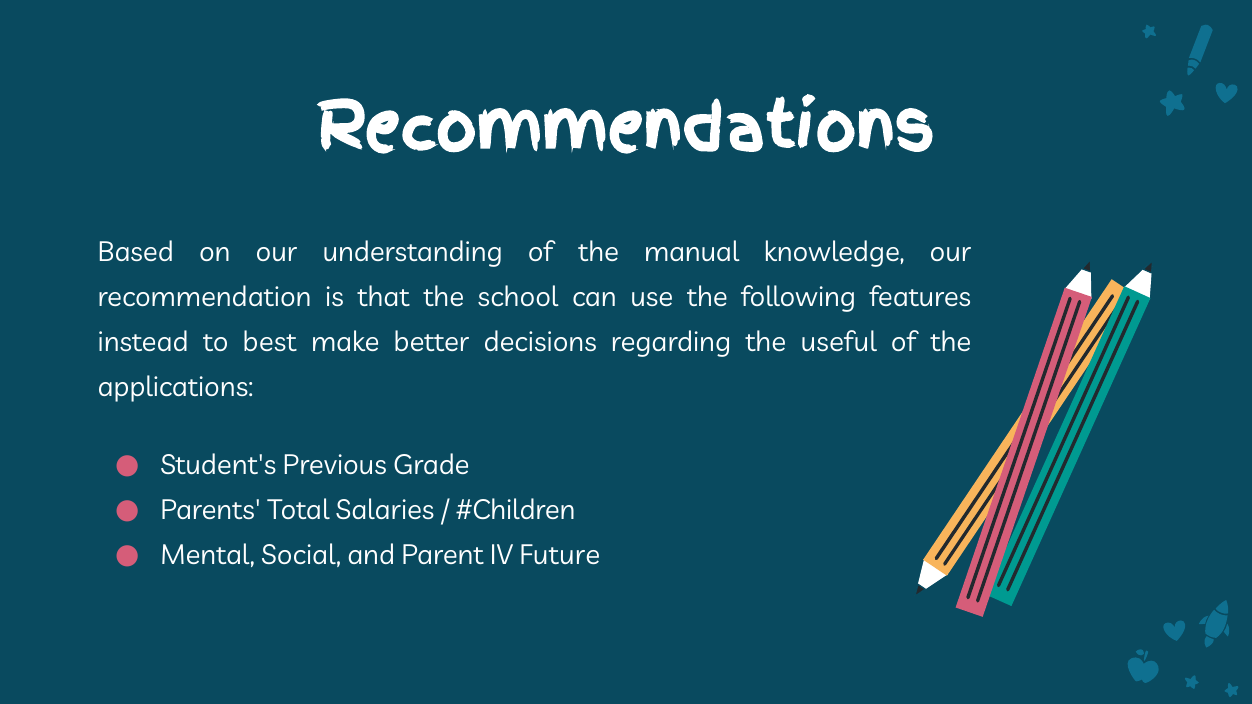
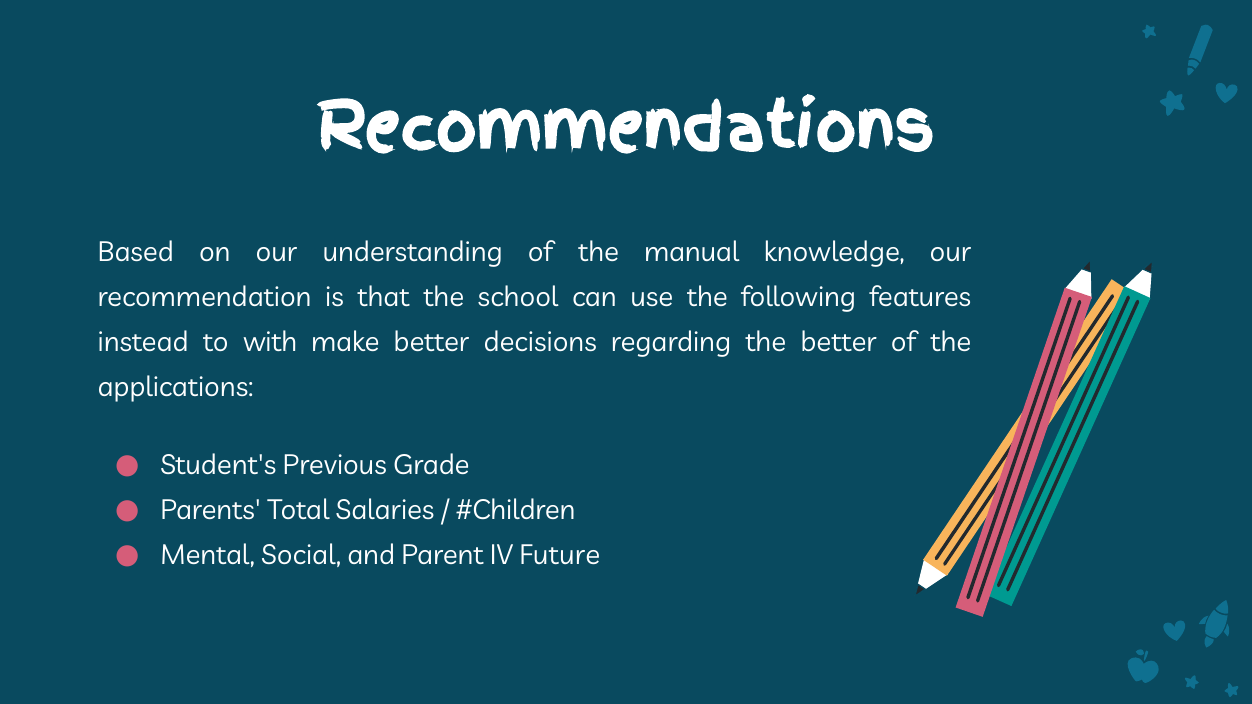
best: best -> with
the useful: useful -> better
